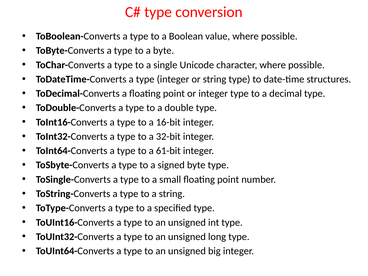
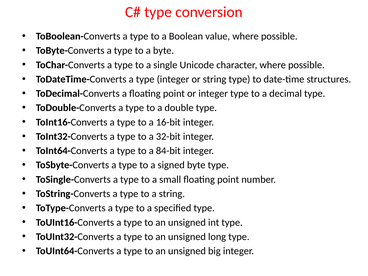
61-bit: 61-bit -> 84-bit
